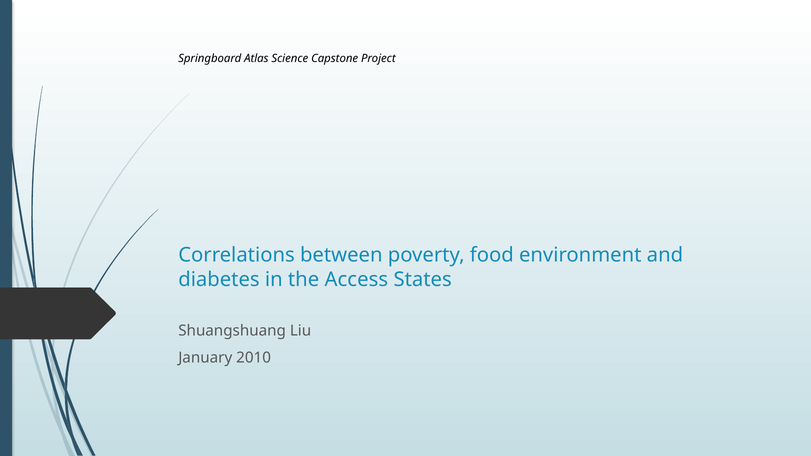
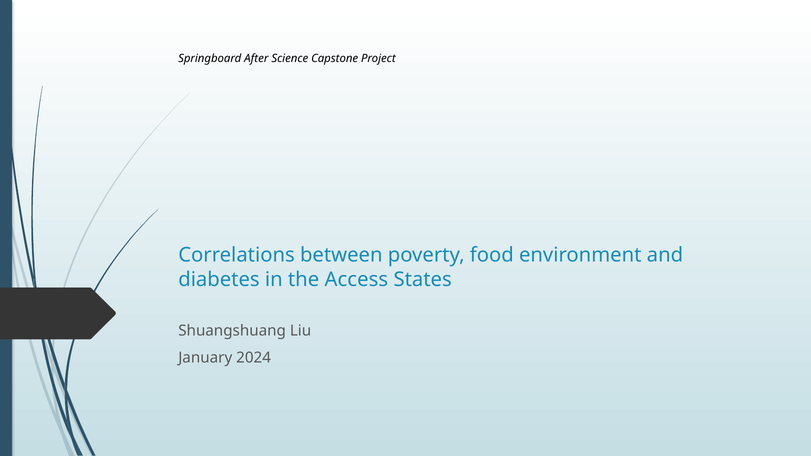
Atlas: Atlas -> After
2010: 2010 -> 2024
